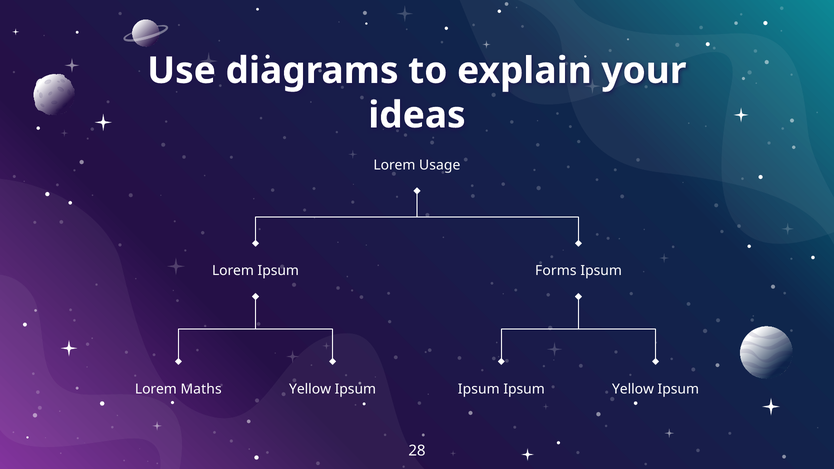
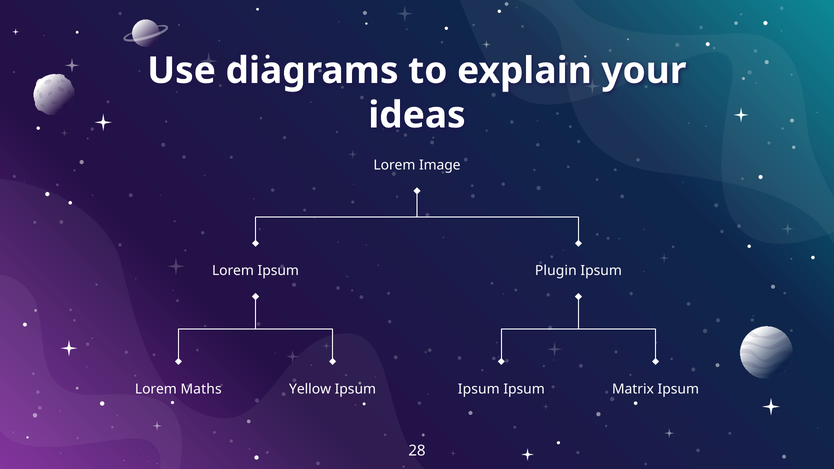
Usage: Usage -> Image
Forms: Forms -> Plugin
Yellow at (633, 389): Yellow -> Matrix
